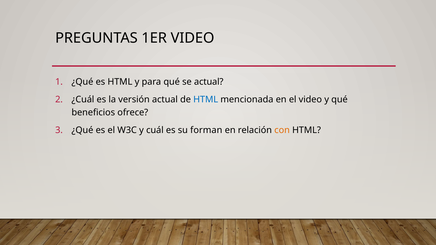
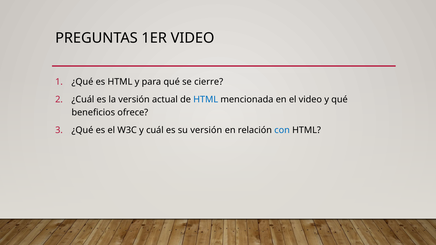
se actual: actual -> cierre
su forman: forman -> versión
con colour: orange -> blue
